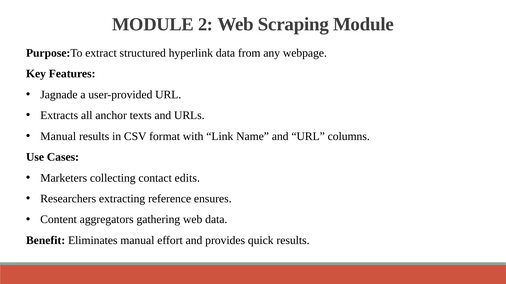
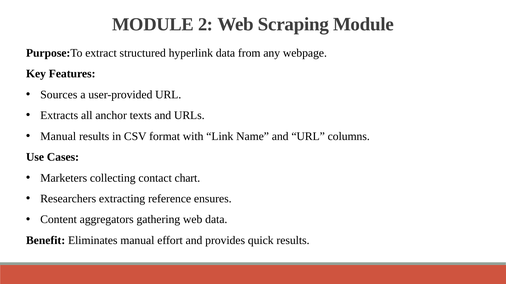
Jagnade: Jagnade -> Sources
edits: edits -> chart
